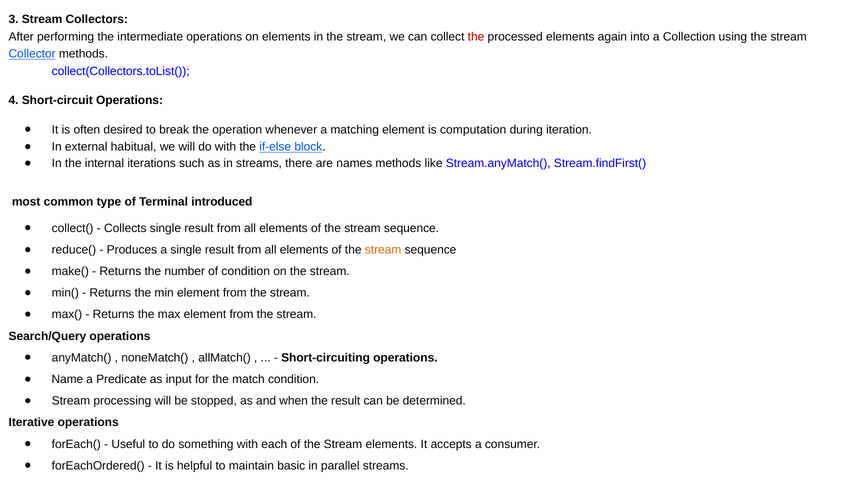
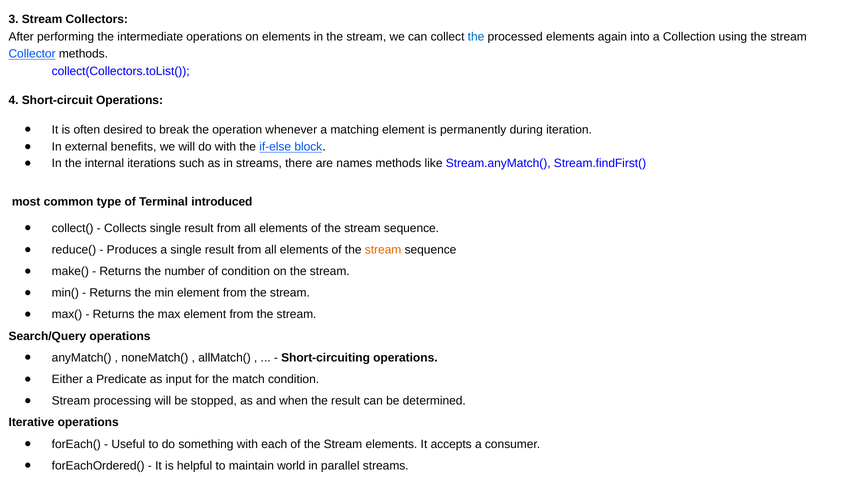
the at (476, 37) colour: red -> blue
computation: computation -> permanently
habitual: habitual -> benefits
Name: Name -> Either
basic: basic -> world
